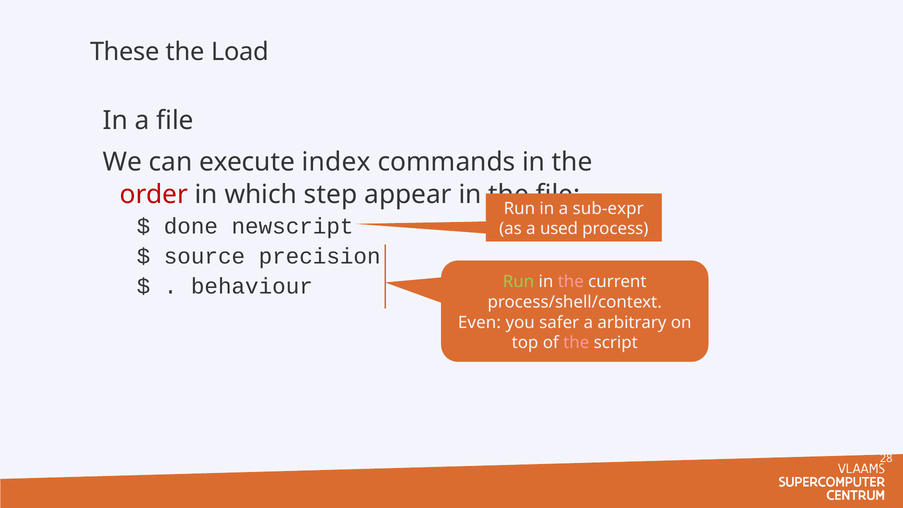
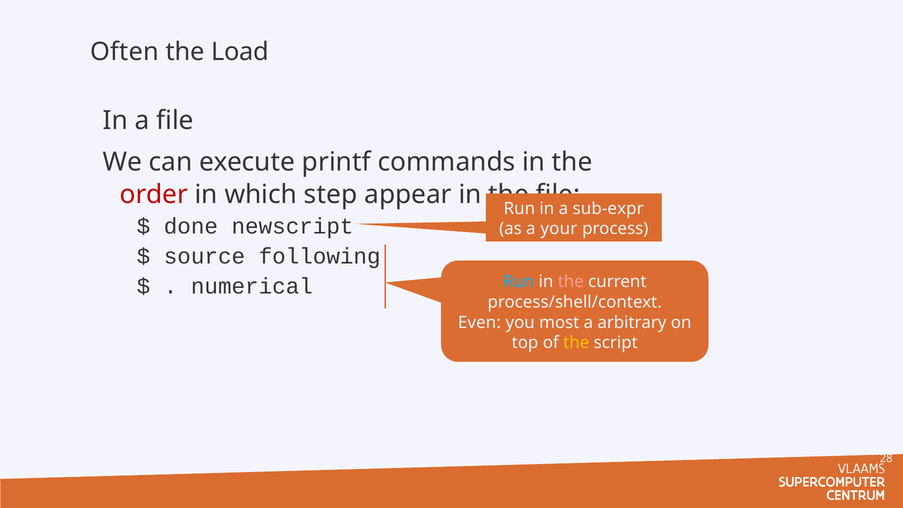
These: These -> Often
index: index -> printf
used: used -> your
precision: precision -> following
Run at (518, 282) colour: light green -> light blue
behaviour: behaviour -> numerical
safer: safer -> most
the at (576, 343) colour: pink -> yellow
